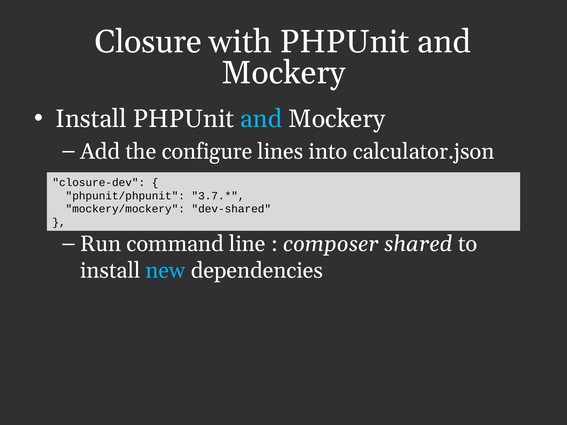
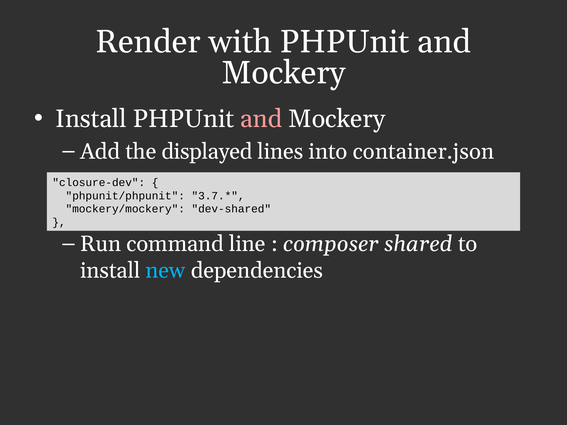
Closure: Closure -> Render
and at (261, 119) colour: light blue -> pink
configure: configure -> displayed
calculator.json: calculator.json -> container.json
